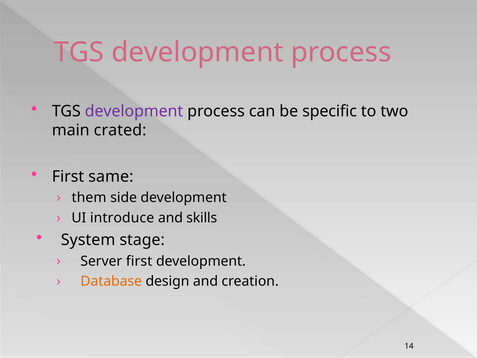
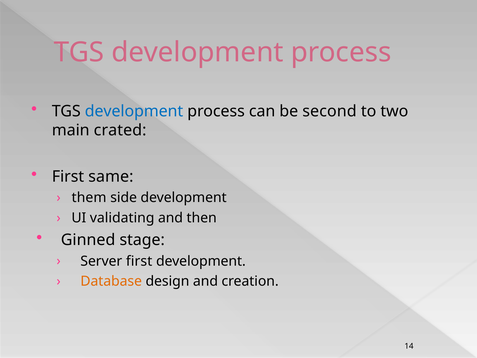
development at (134, 111) colour: purple -> blue
specific: specific -> second
introduce: introduce -> validating
skills: skills -> then
System: System -> Ginned
